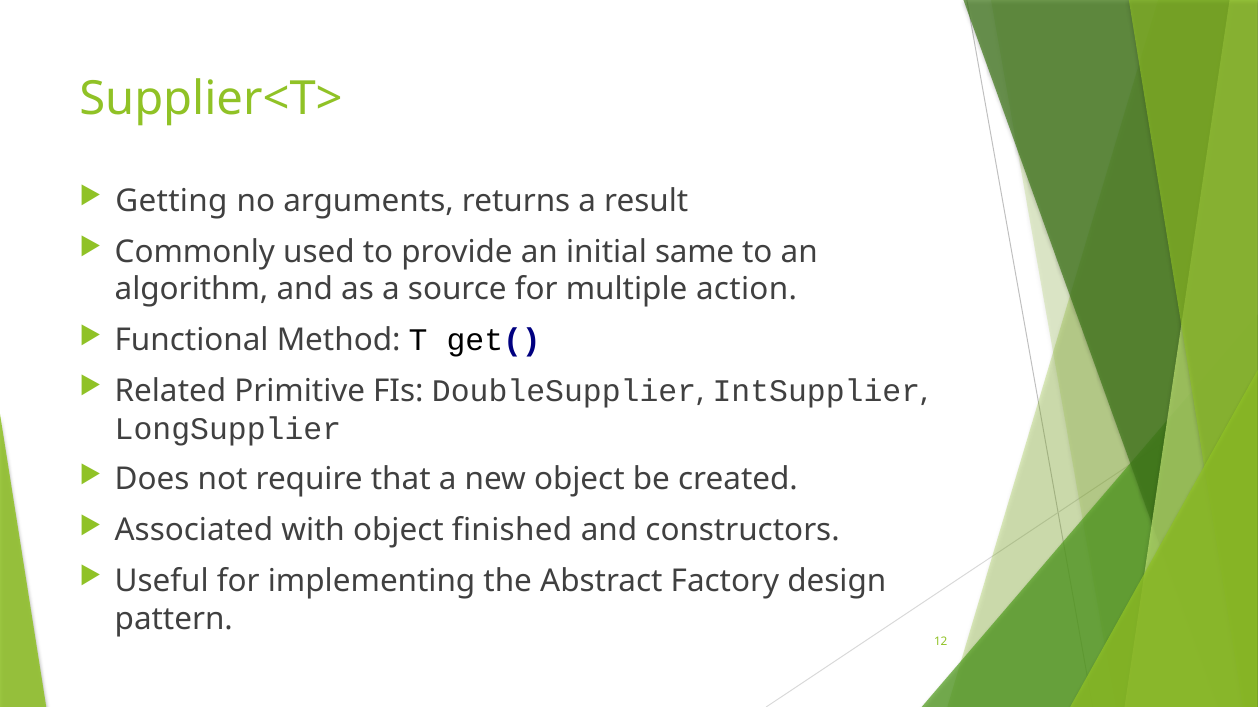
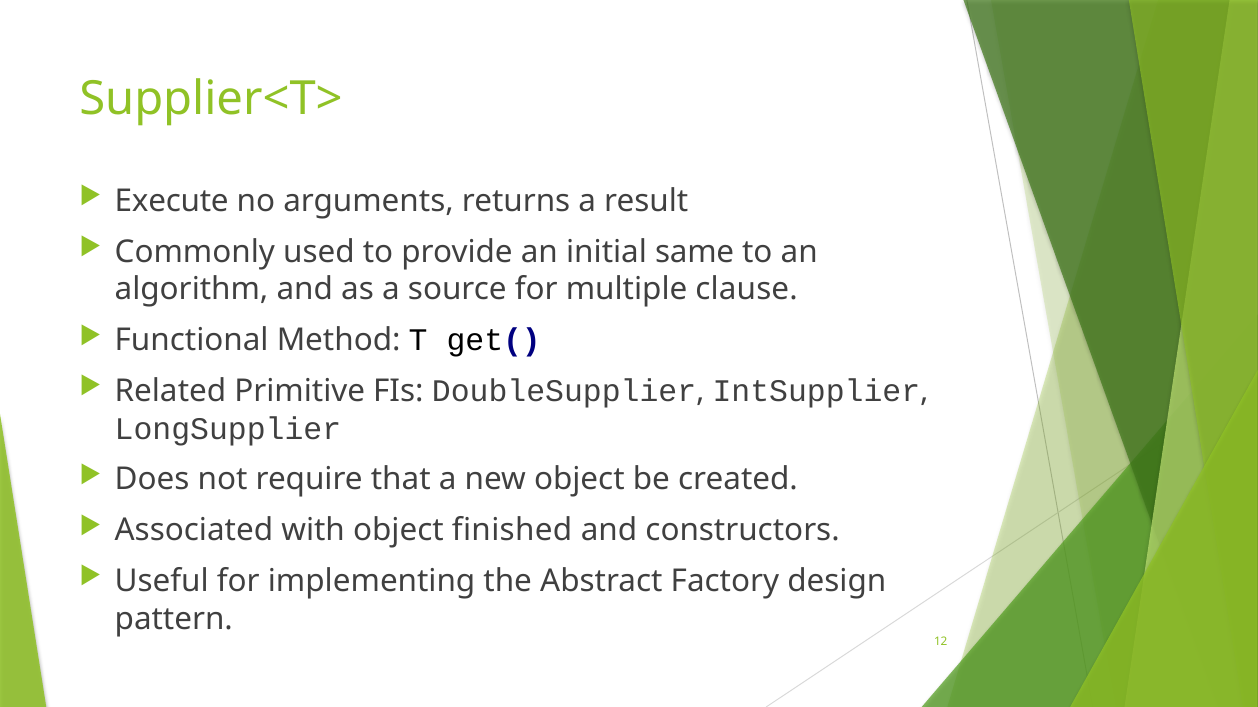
Getting: Getting -> Execute
action: action -> clause
